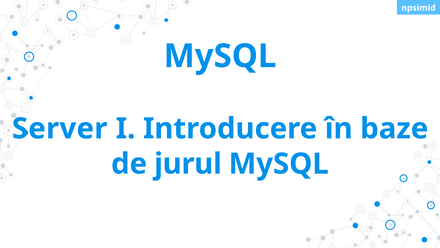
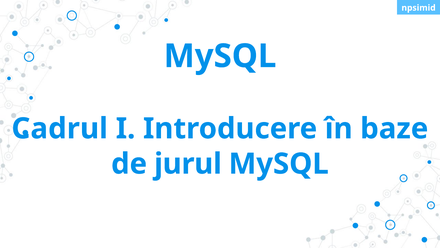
Server: Server -> Cadrul
